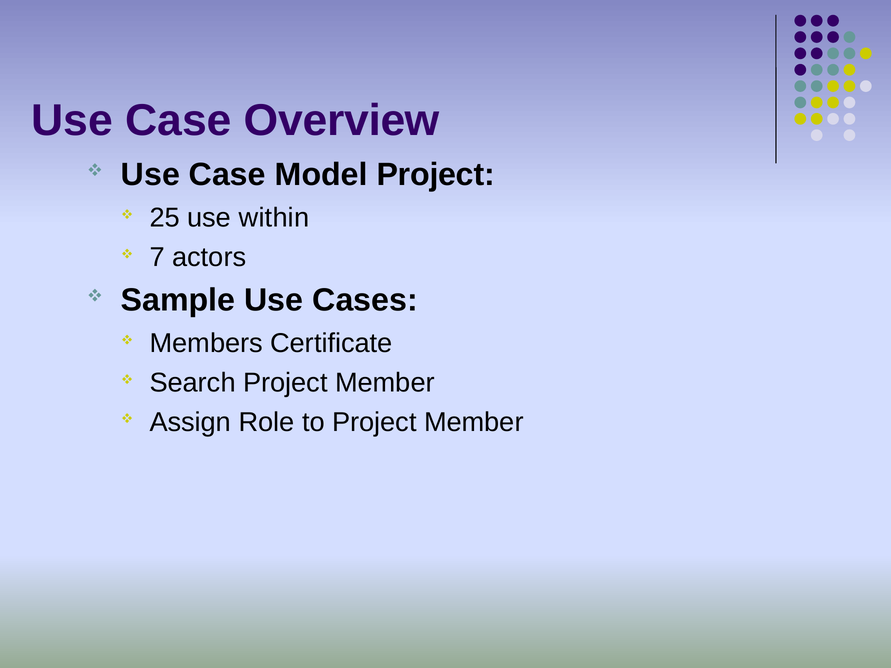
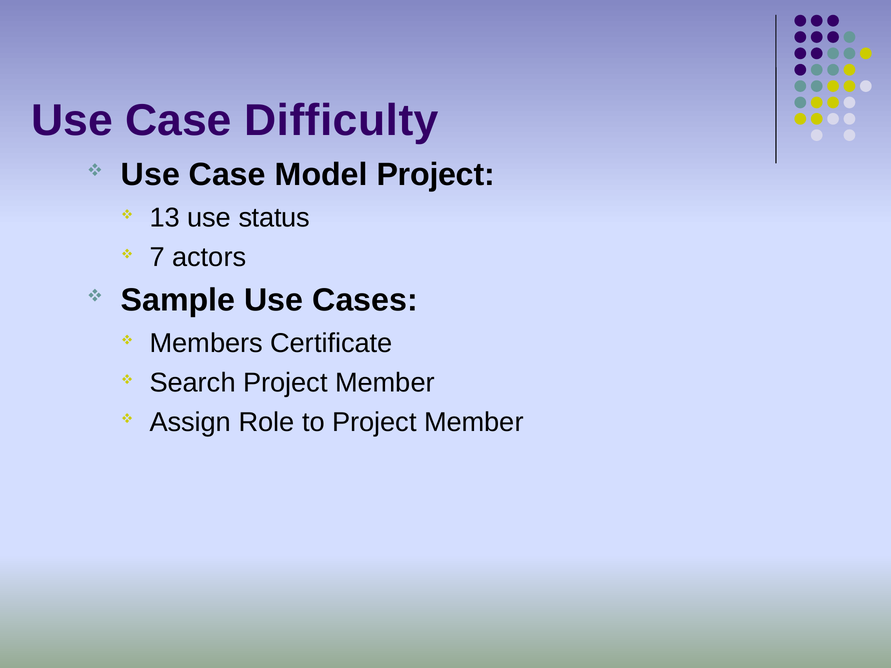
Overview: Overview -> Difficulty
25: 25 -> 13
within: within -> status
